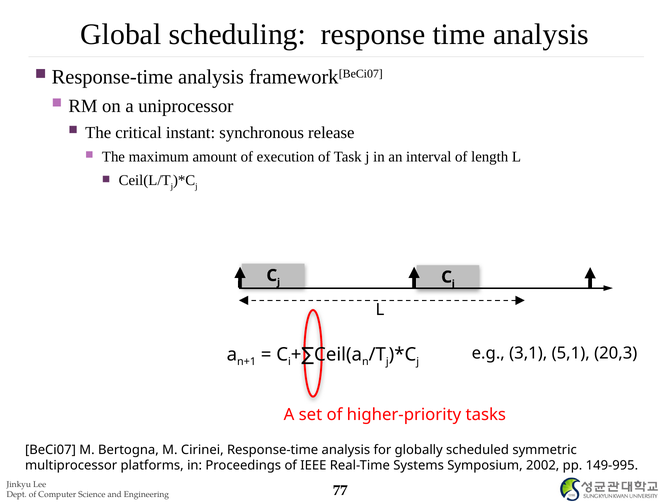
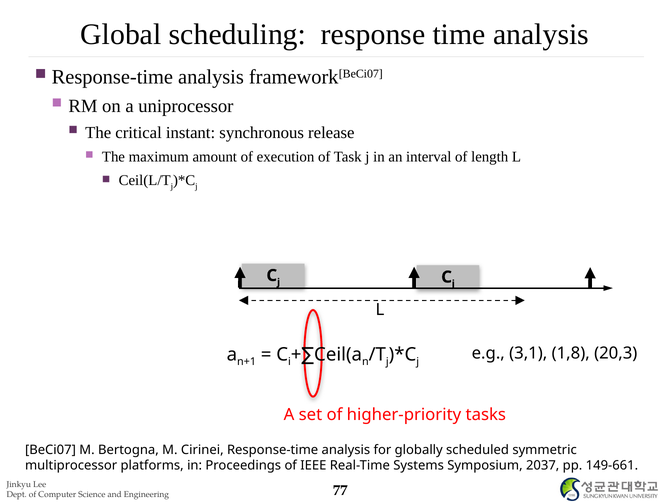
5,1: 5,1 -> 1,8
2002: 2002 -> 2037
149-995: 149-995 -> 149-661
